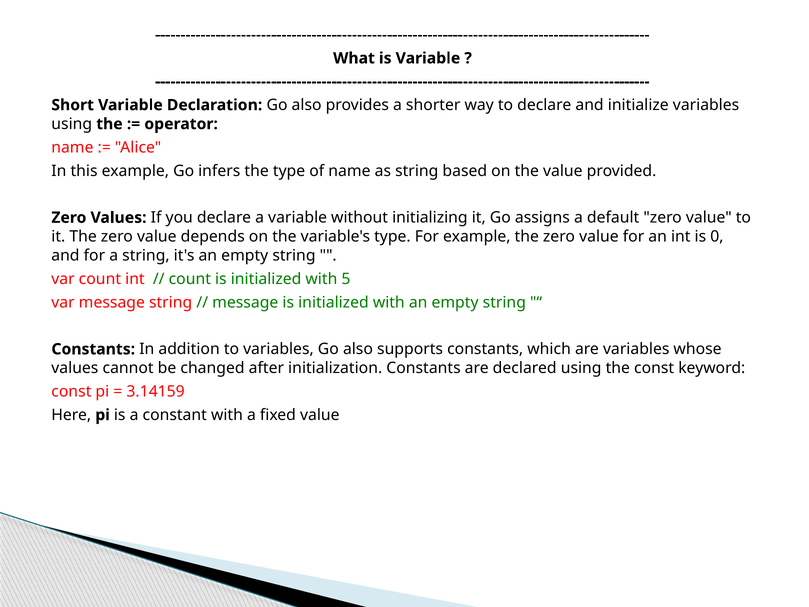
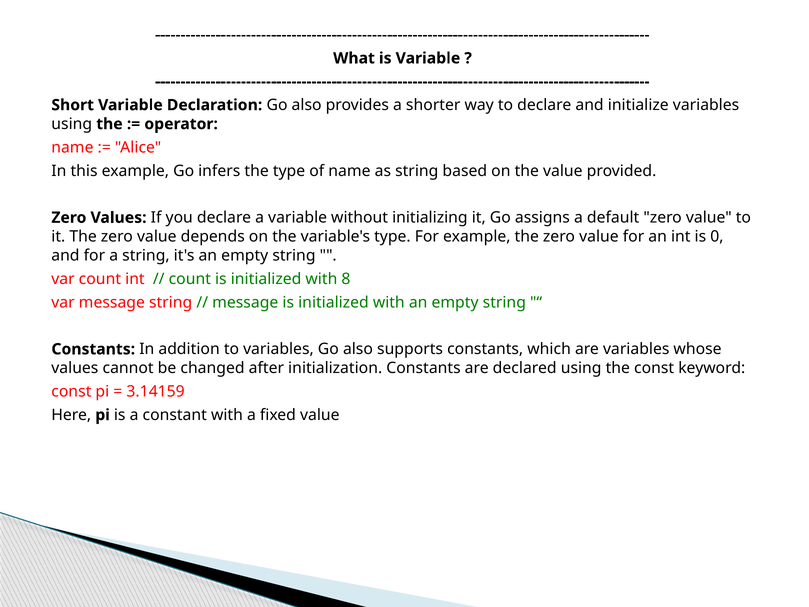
5: 5 -> 8
